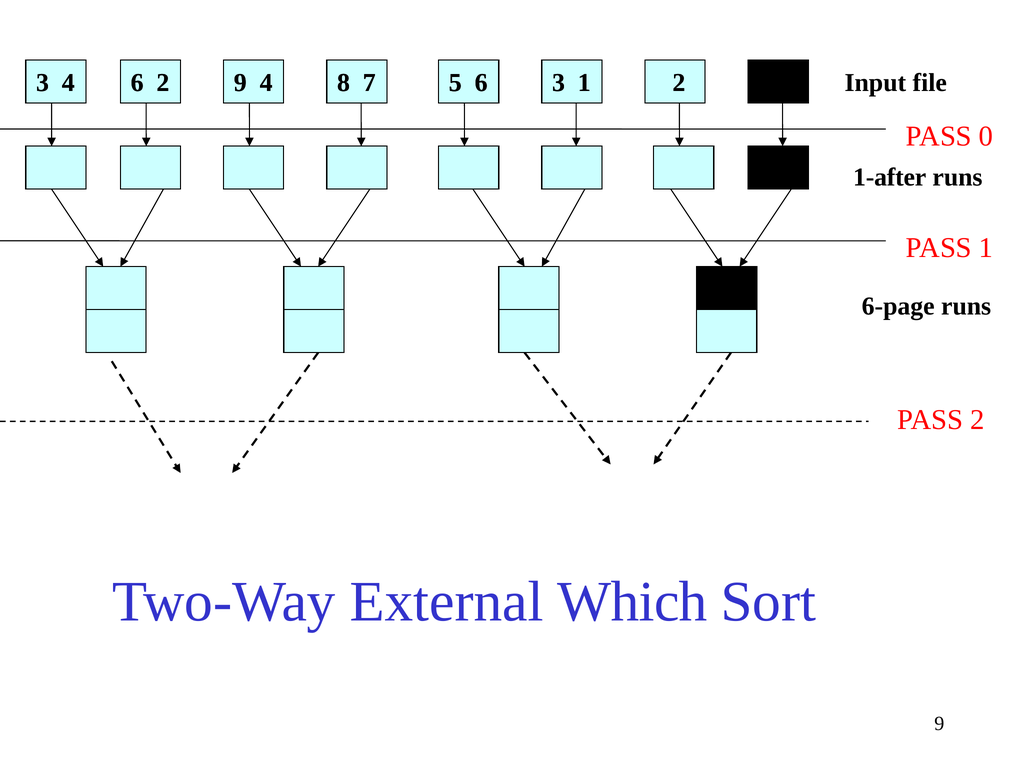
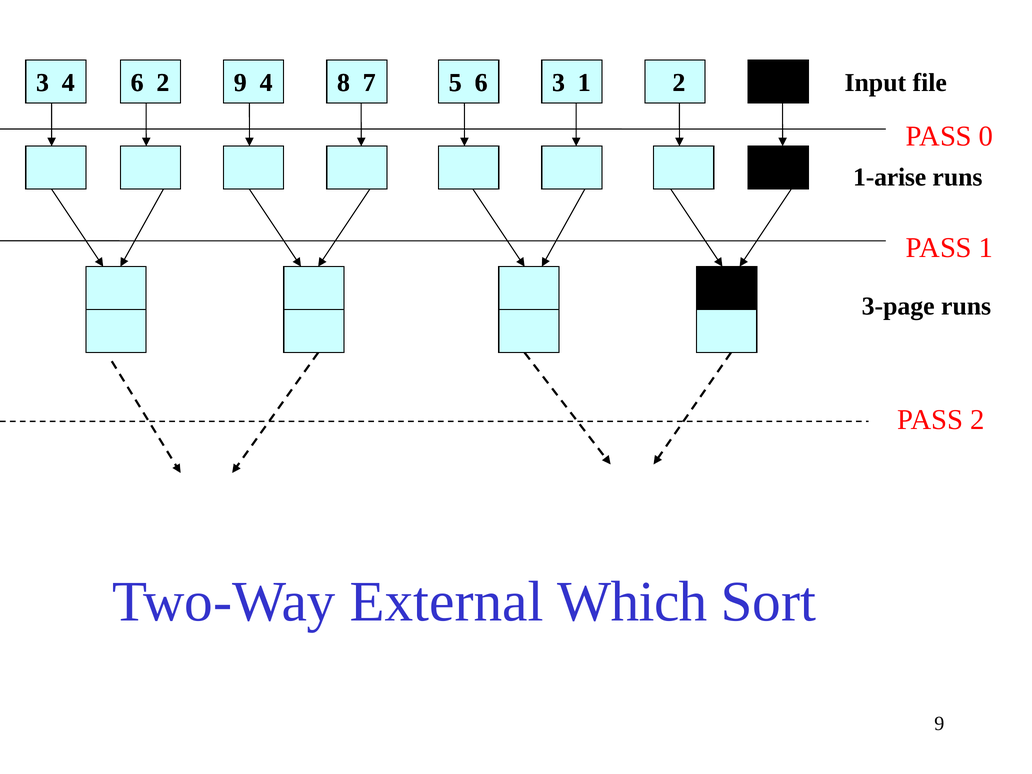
1-after: 1-after -> 1-arise
6-page: 6-page -> 3-page
